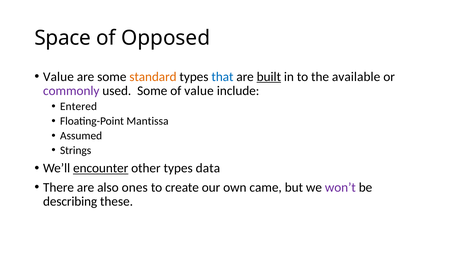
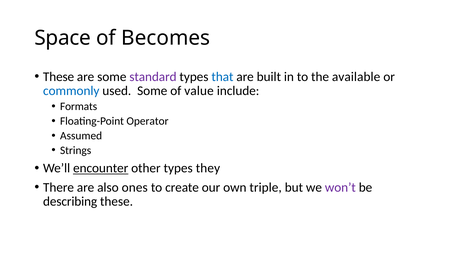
Opposed: Opposed -> Becomes
Value at (58, 77): Value -> These
standard colour: orange -> purple
built underline: present -> none
commonly colour: purple -> blue
Entered: Entered -> Formats
Mantissa: Mantissa -> Operator
data: data -> they
came: came -> triple
